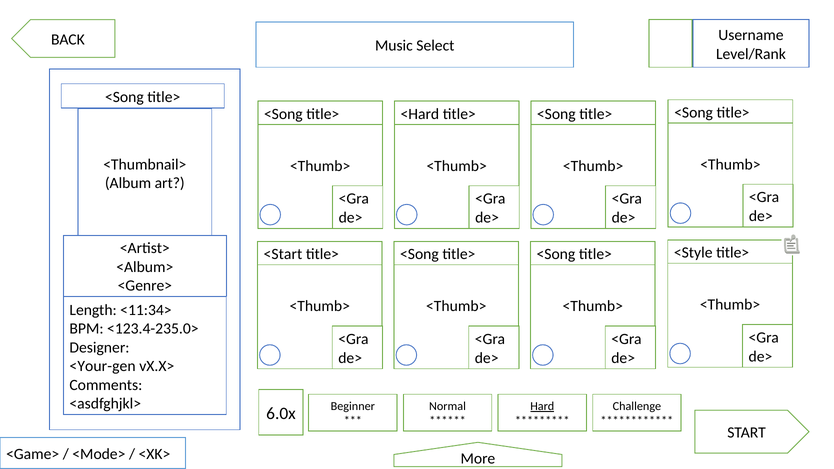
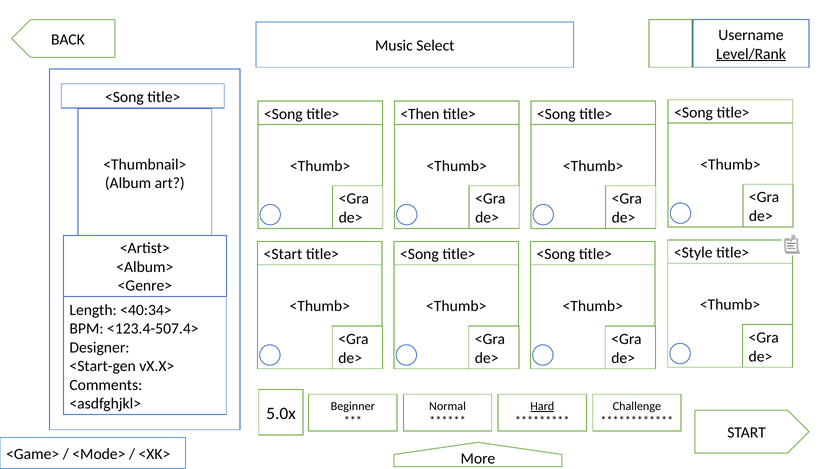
Level/Rank underline: none -> present
<Hard: <Hard -> <Then
<11:34>: <11:34> -> <40:34>
<123.4-235.0>: <123.4-235.0> -> <123.4-507.4>
<Your-gen: <Your-gen -> <Start-gen
6.0x: 6.0x -> 5.0x
